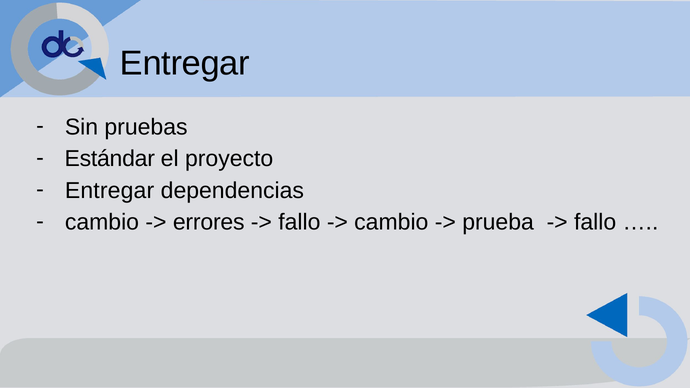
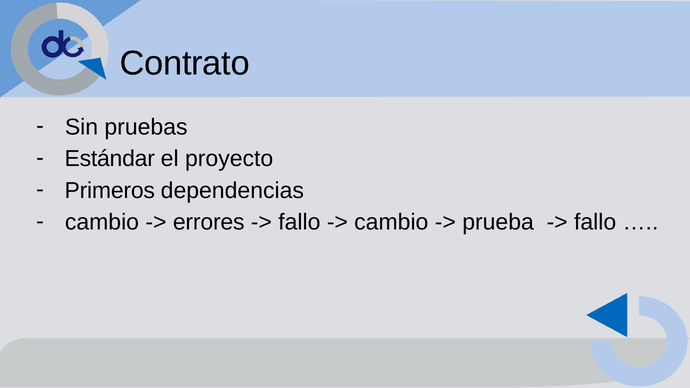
Entregar at (185, 64): Entregar -> Contrato
Entregar at (110, 191): Entregar -> Primeros
